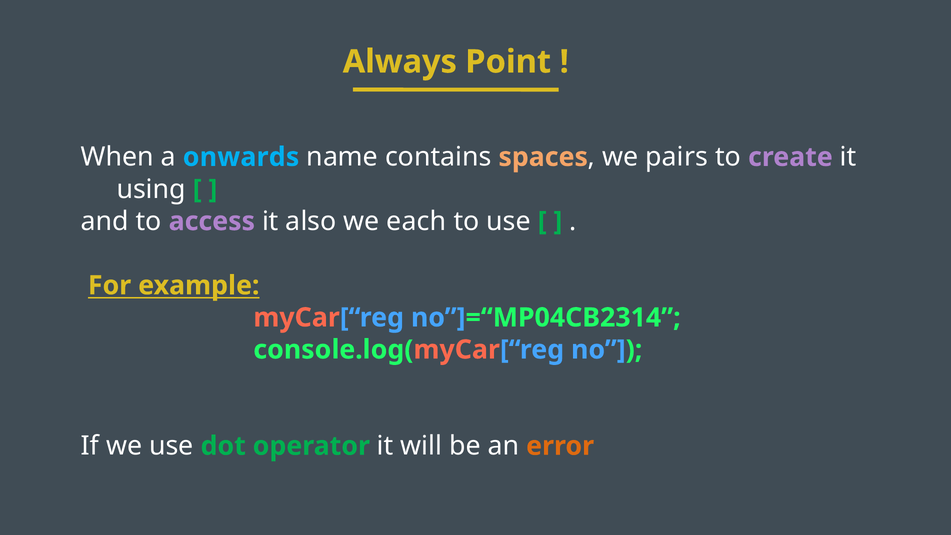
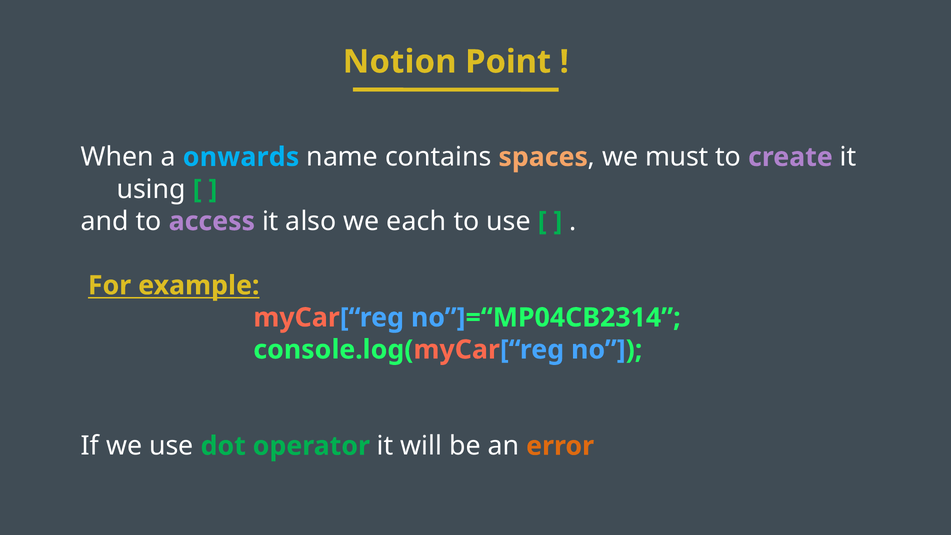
Always: Always -> Notion
pairs: pairs -> must
